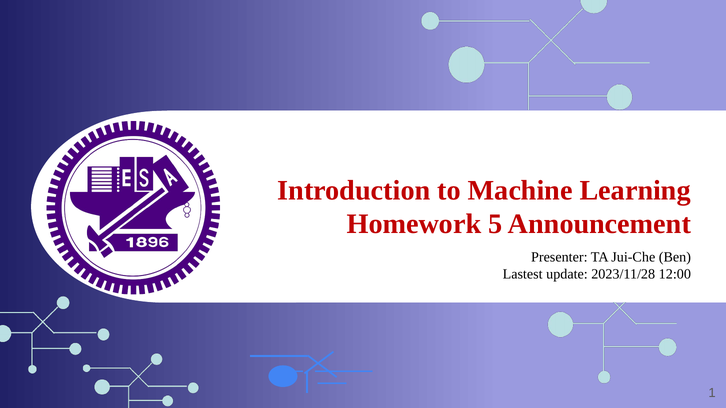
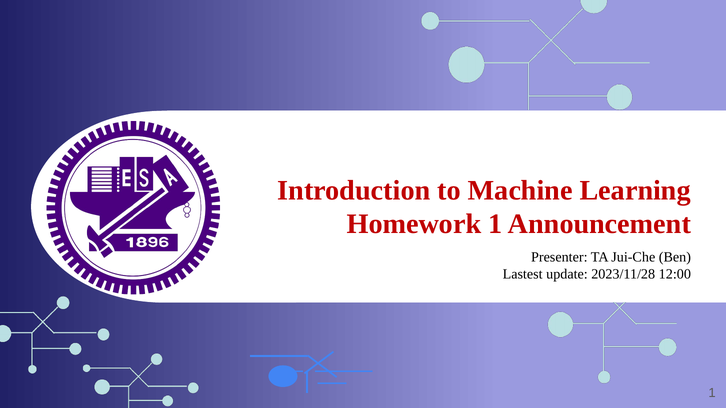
Homework 5: 5 -> 1
